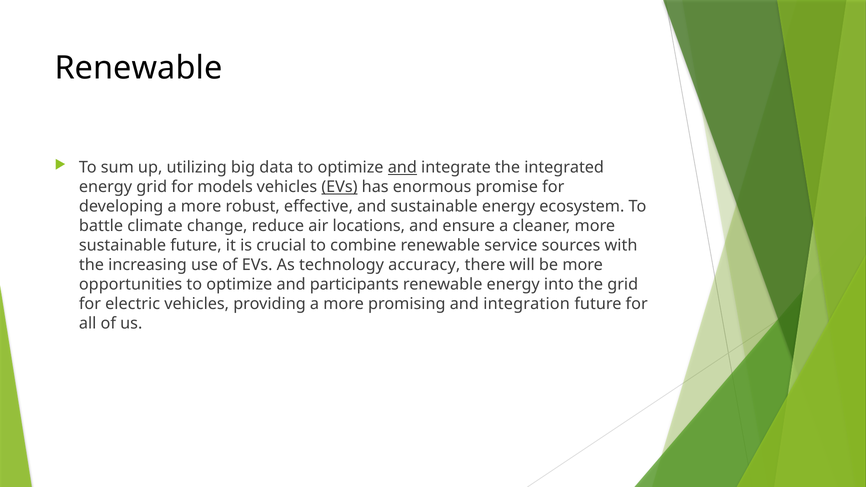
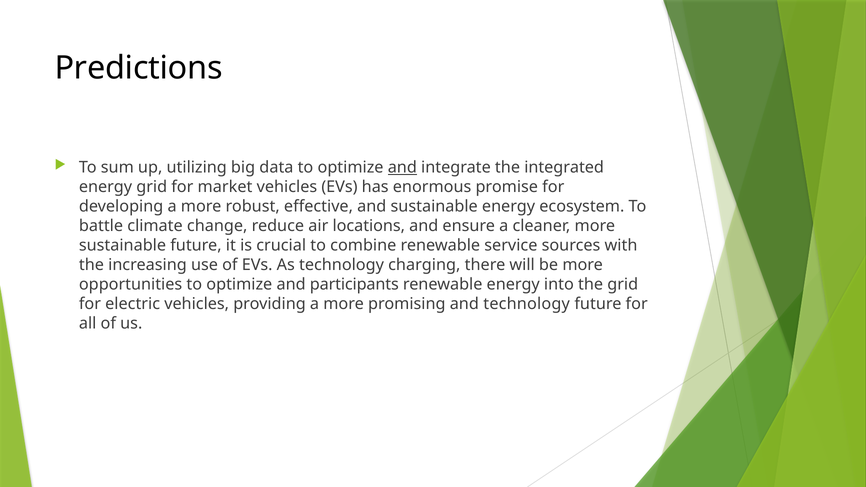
Renewable at (138, 68): Renewable -> Predictions
models: models -> market
EVs at (339, 187) underline: present -> none
accuracy: accuracy -> charging
and integration: integration -> technology
